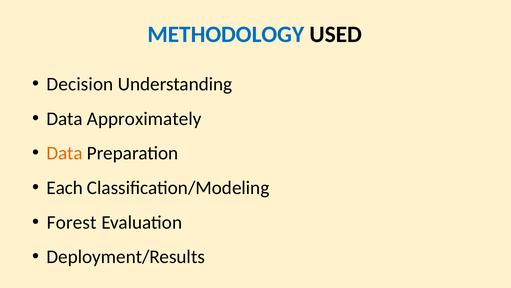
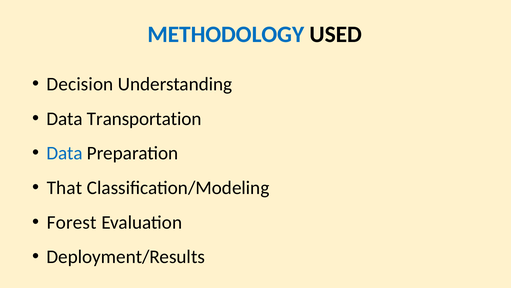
Approximately: Approximately -> Transportation
Data at (65, 153) colour: orange -> blue
Each: Each -> That
